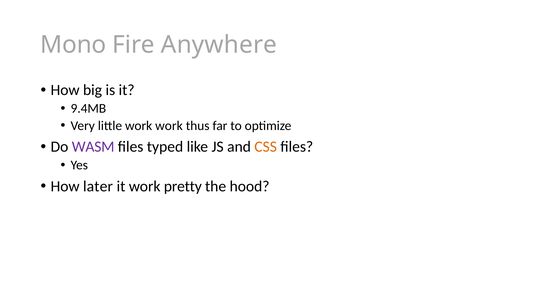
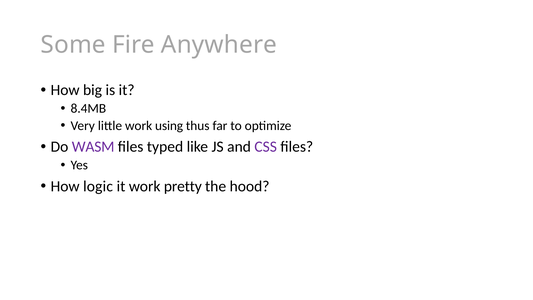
Mono: Mono -> Some
9.4MB: 9.4MB -> 8.4MB
work work: work -> using
CSS colour: orange -> purple
later: later -> logic
